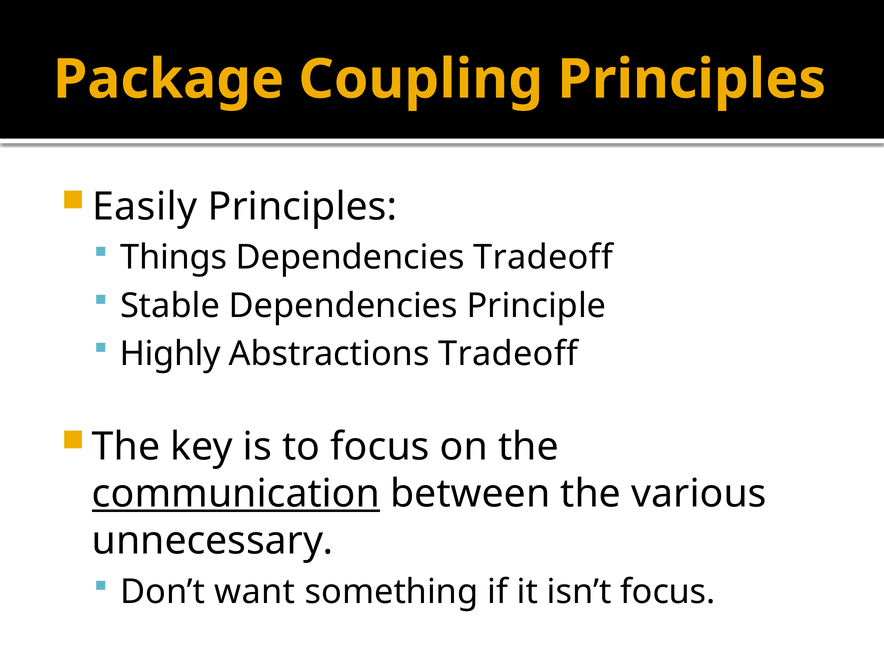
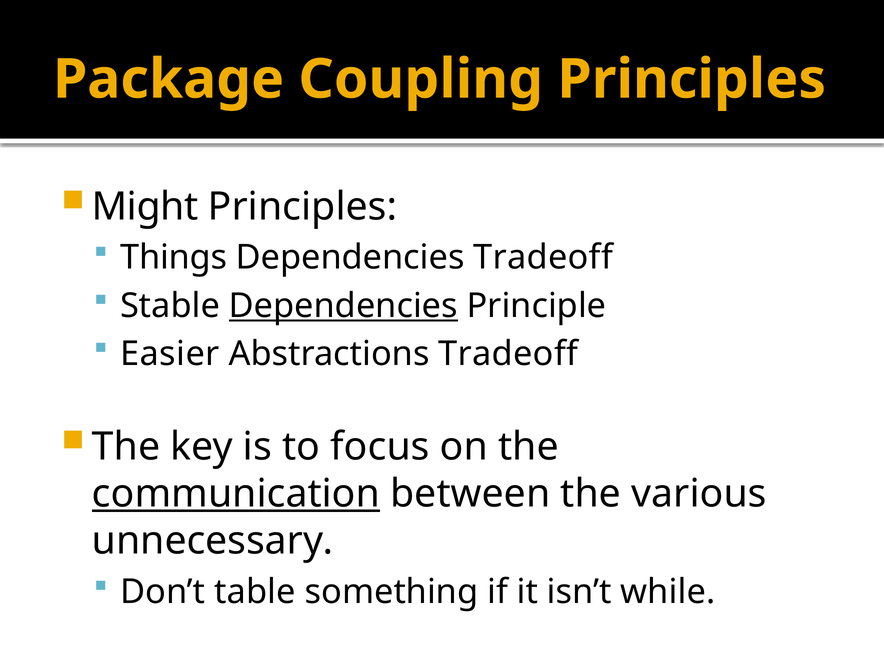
Easily: Easily -> Might
Dependencies at (343, 306) underline: none -> present
Highly: Highly -> Easier
want: want -> table
isn’t focus: focus -> while
